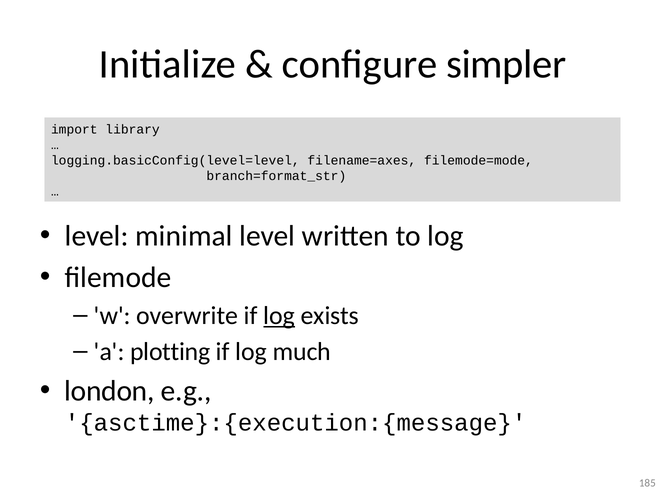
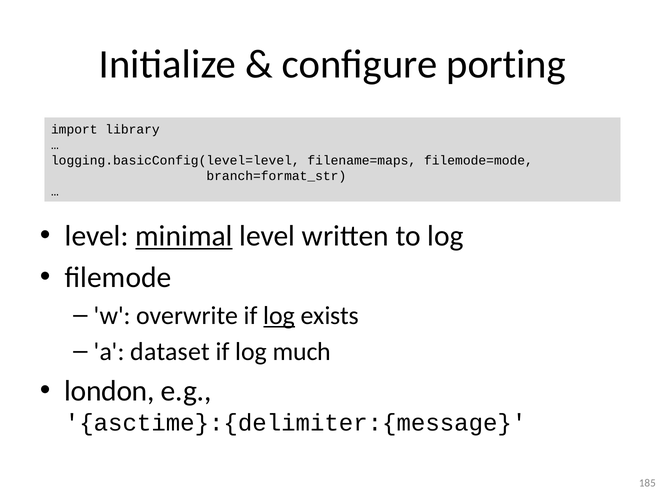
simpler: simpler -> porting
filename=axes: filename=axes -> filename=maps
minimal underline: none -> present
plotting: plotting -> dataset
asctime}:{execution:{message: asctime}:{execution:{message -> asctime}:{delimiter:{message
